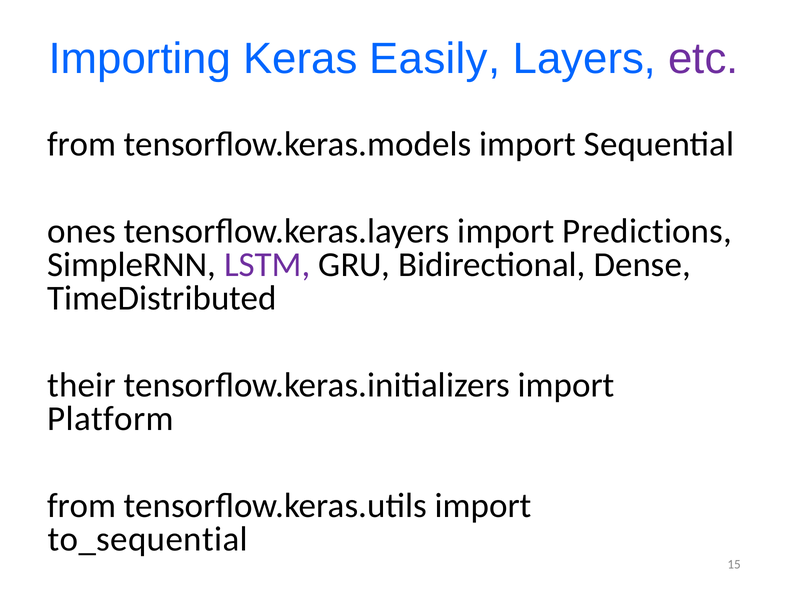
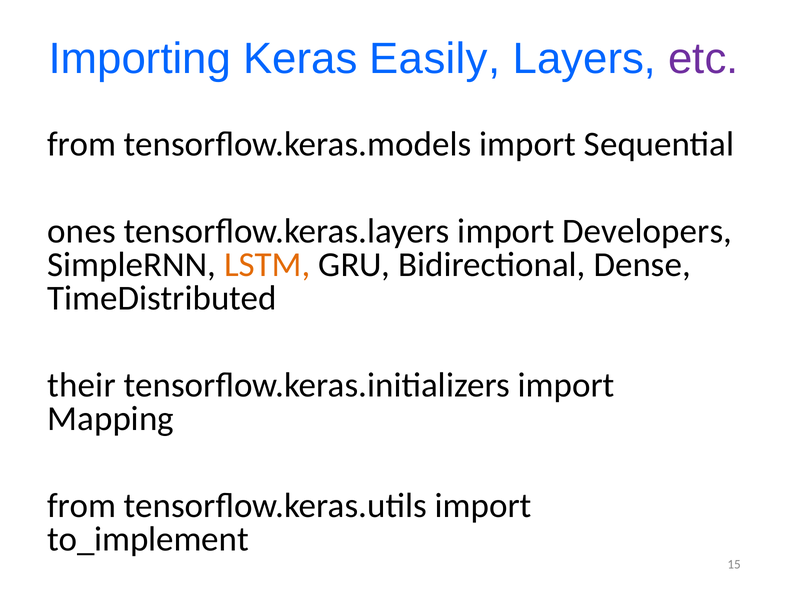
Predictions: Predictions -> Developers
LSTM colour: purple -> orange
Platform: Platform -> Mapping
to_sequential: to_sequential -> to_implement
